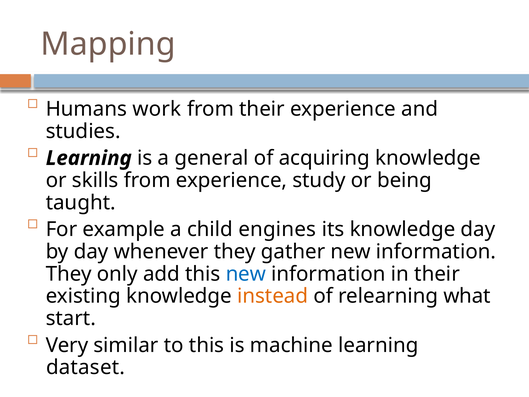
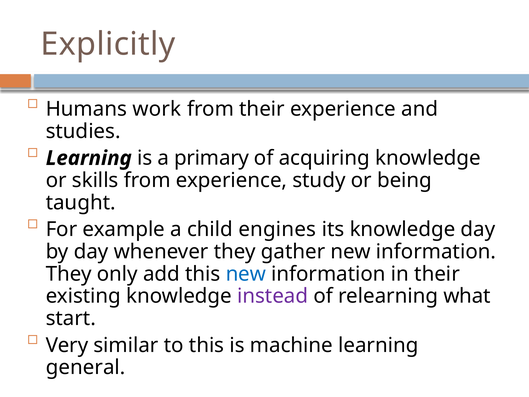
Mapping: Mapping -> Explicitly
general: general -> primary
instead colour: orange -> purple
dataset: dataset -> general
